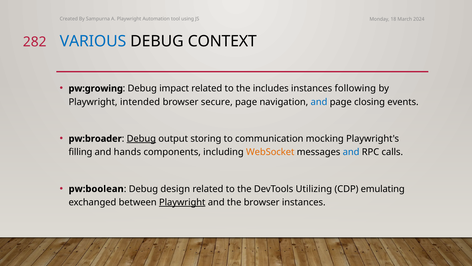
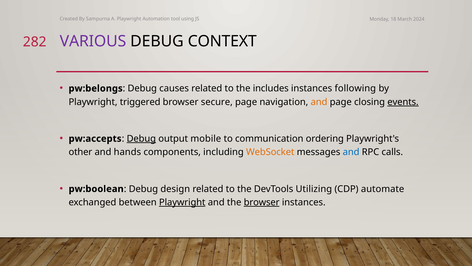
VARIOUS colour: blue -> purple
pw:growing: pw:growing -> pw:belongs
impact: impact -> causes
intended: intended -> triggered
and at (319, 102) colour: blue -> orange
events underline: none -> present
pw:broader: pw:broader -> pw:accepts
storing: storing -> mobile
mocking: mocking -> ordering
filling: filling -> other
emulating: emulating -> automate
browser at (262, 202) underline: none -> present
